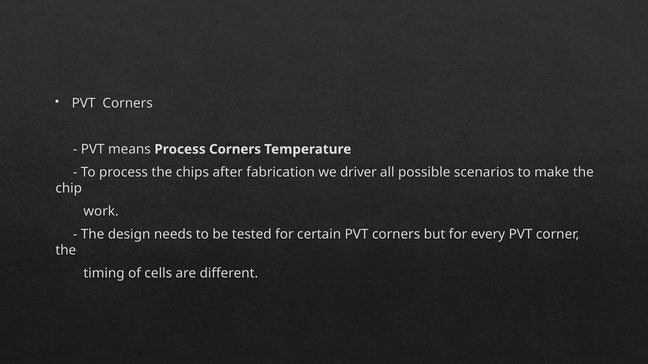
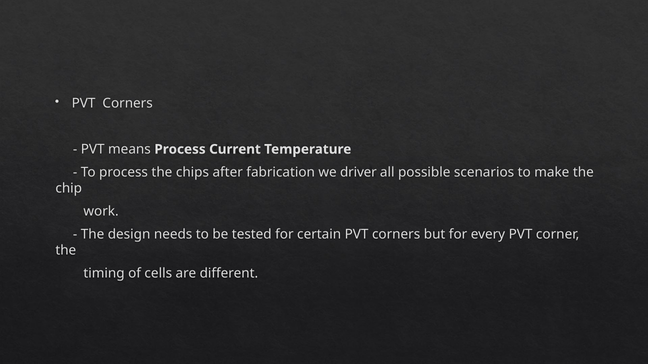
Process Corners: Corners -> Current
